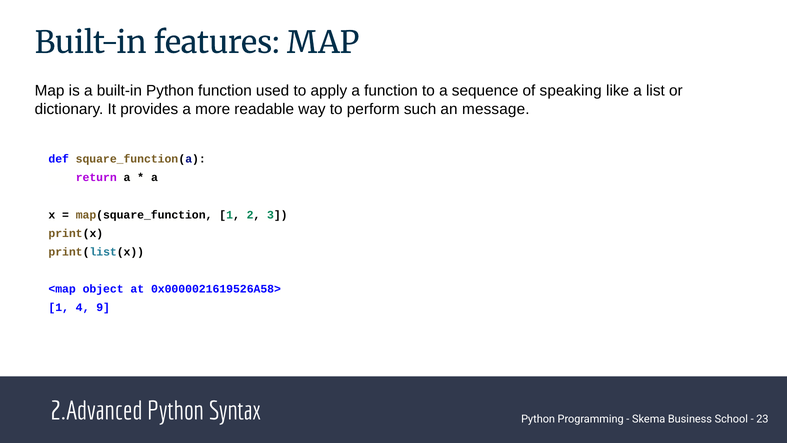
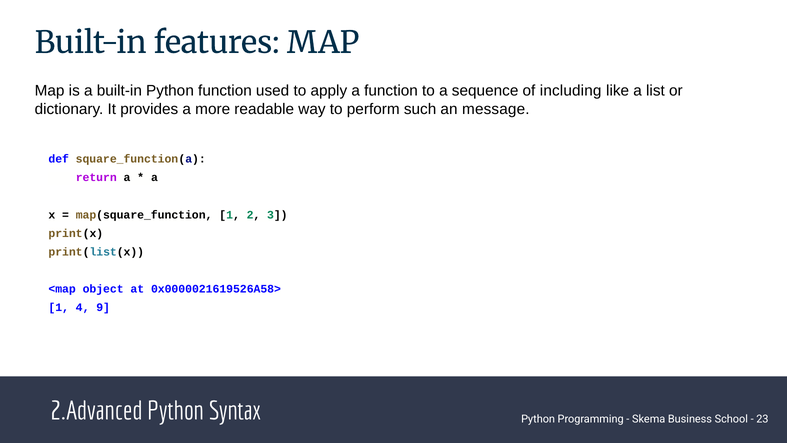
speaking: speaking -> including
